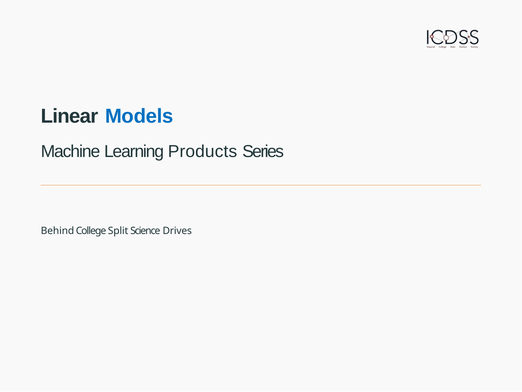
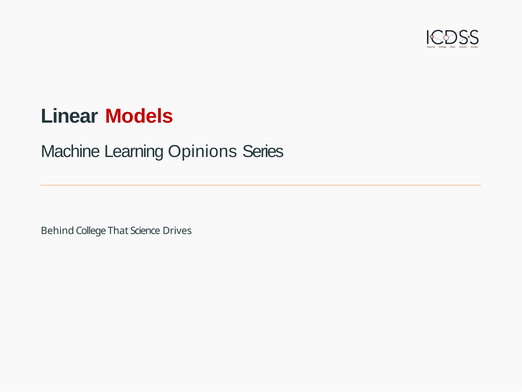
Models colour: blue -> red
Products: Products -> Opinions
Split: Split -> That
